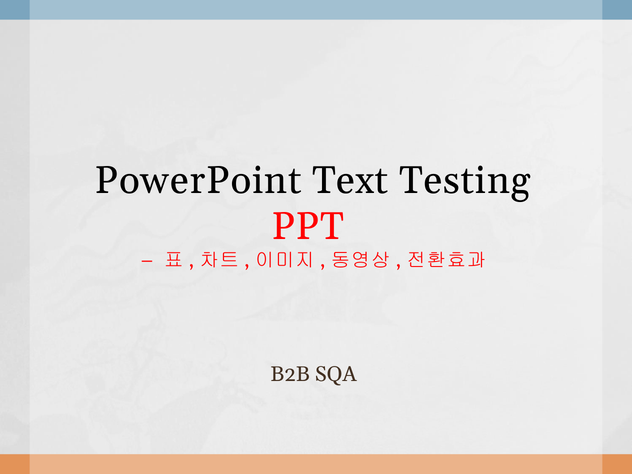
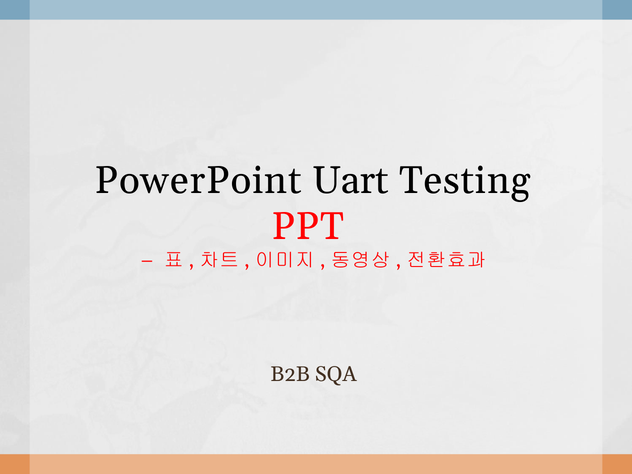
Text: Text -> Uart
